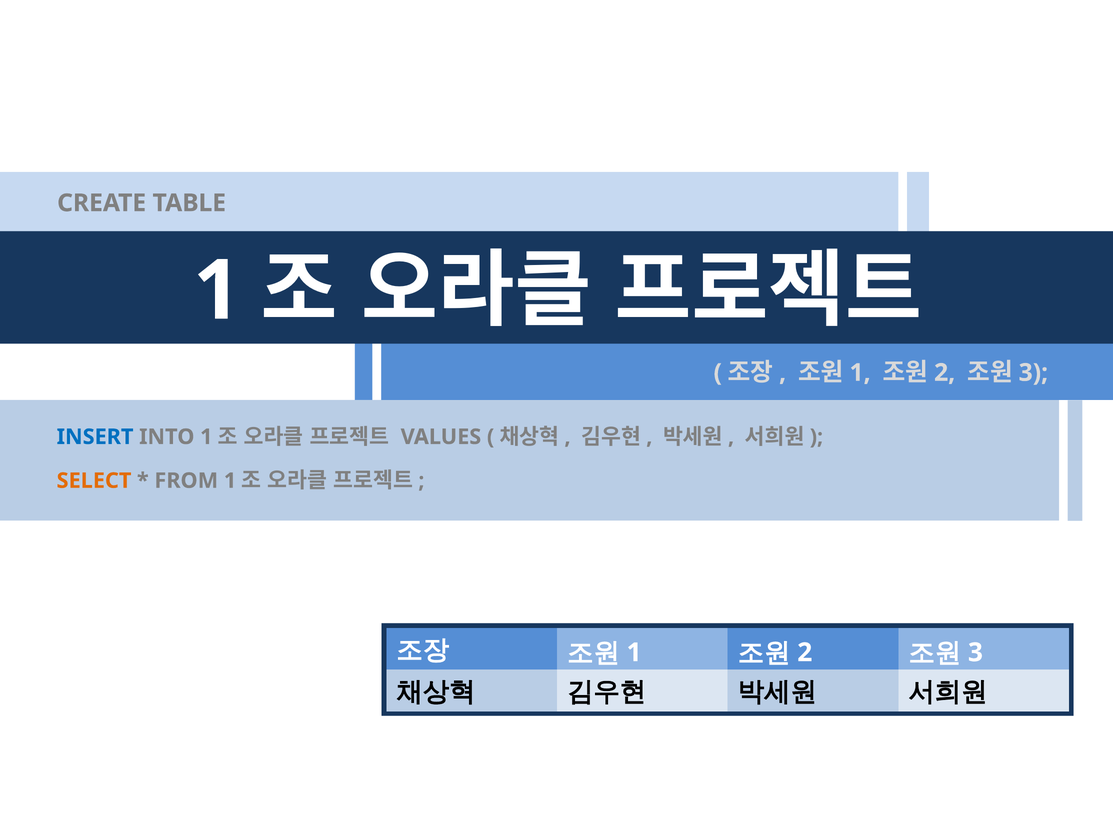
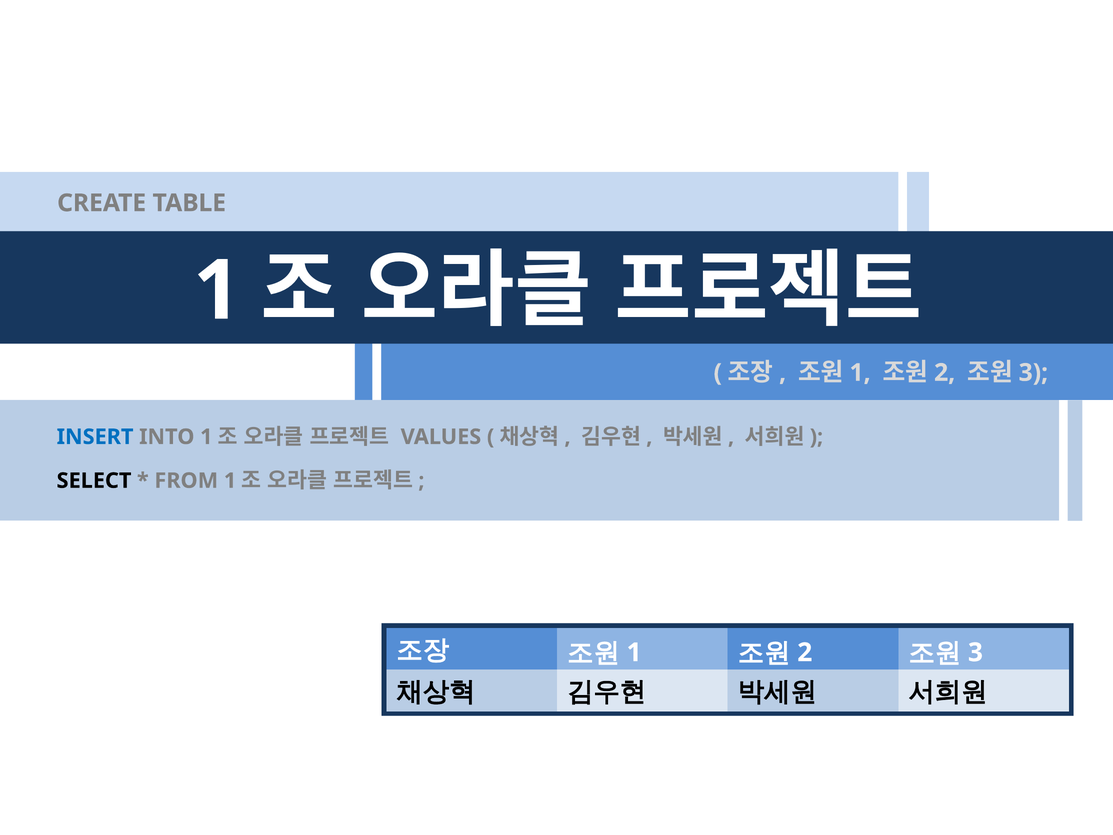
SELECT colour: orange -> black
